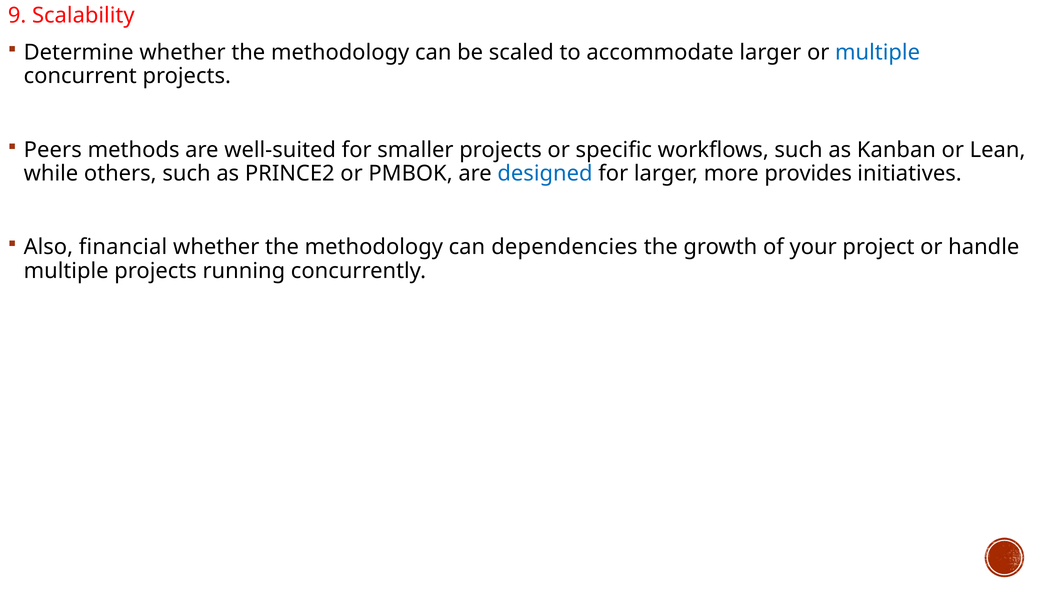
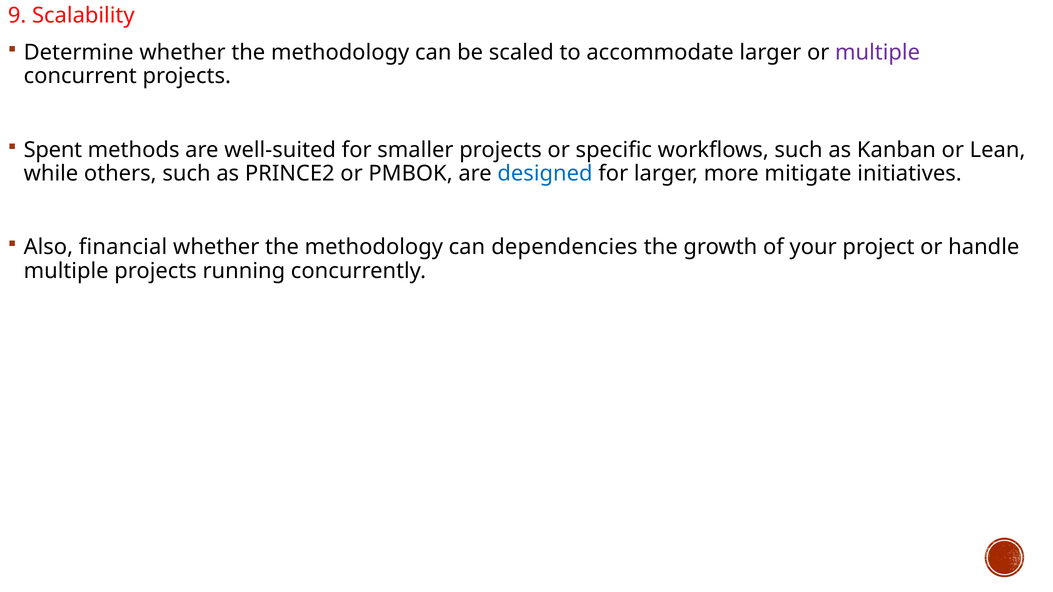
multiple at (878, 53) colour: blue -> purple
Peers: Peers -> Spent
provides: provides -> mitigate
